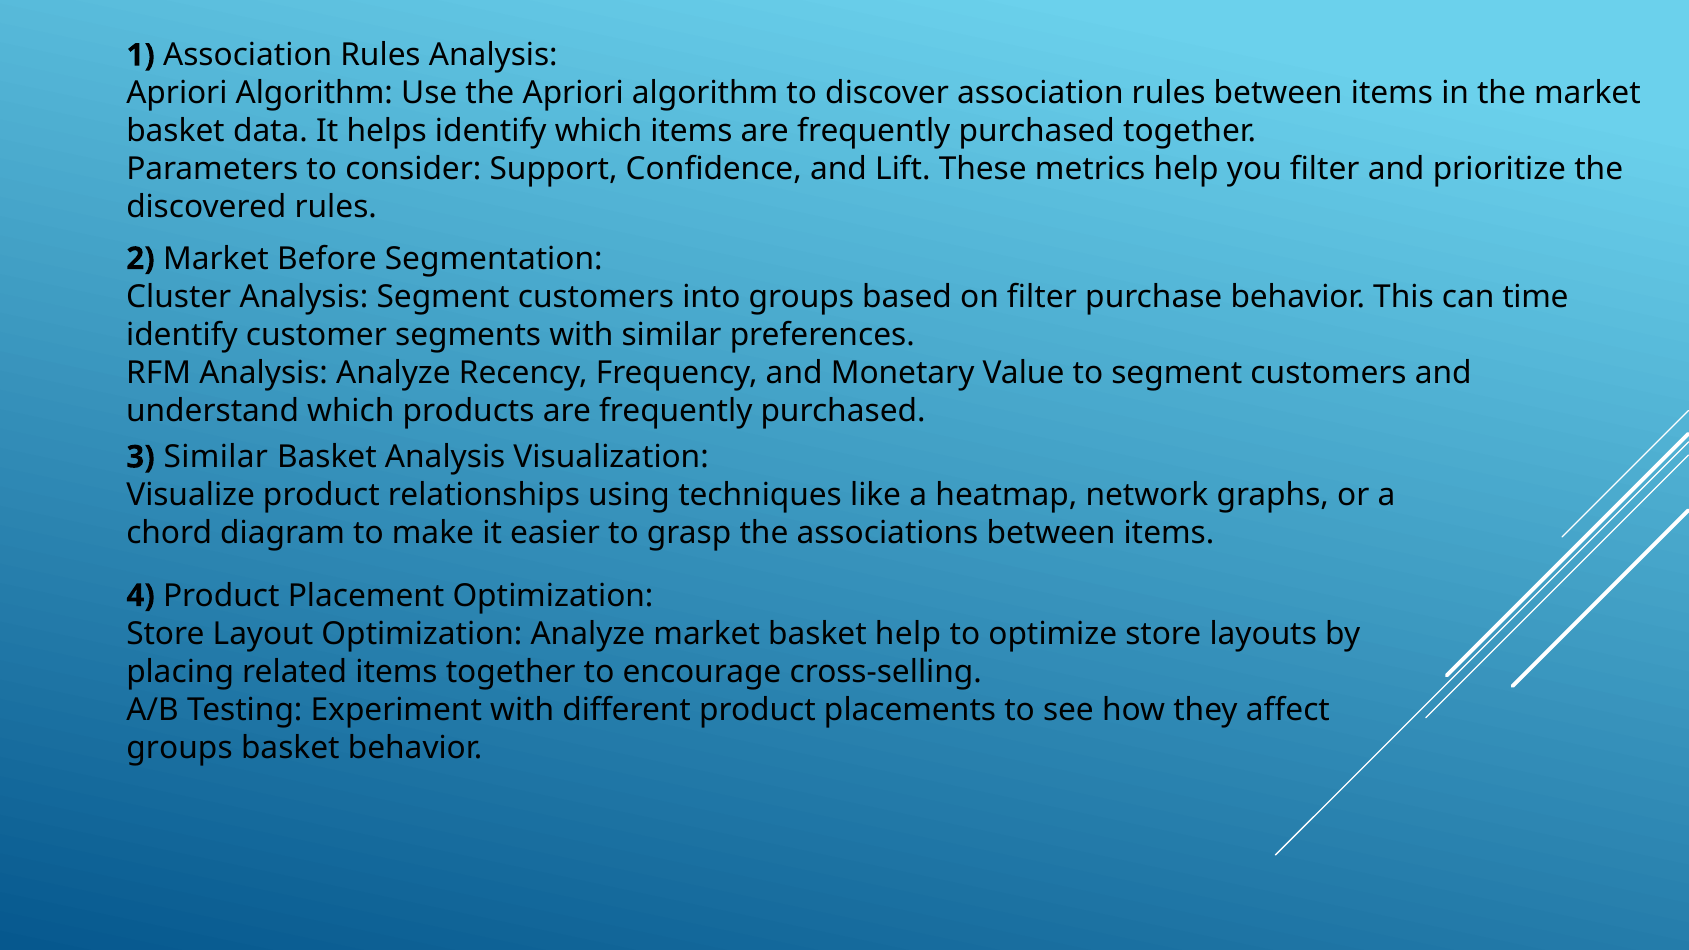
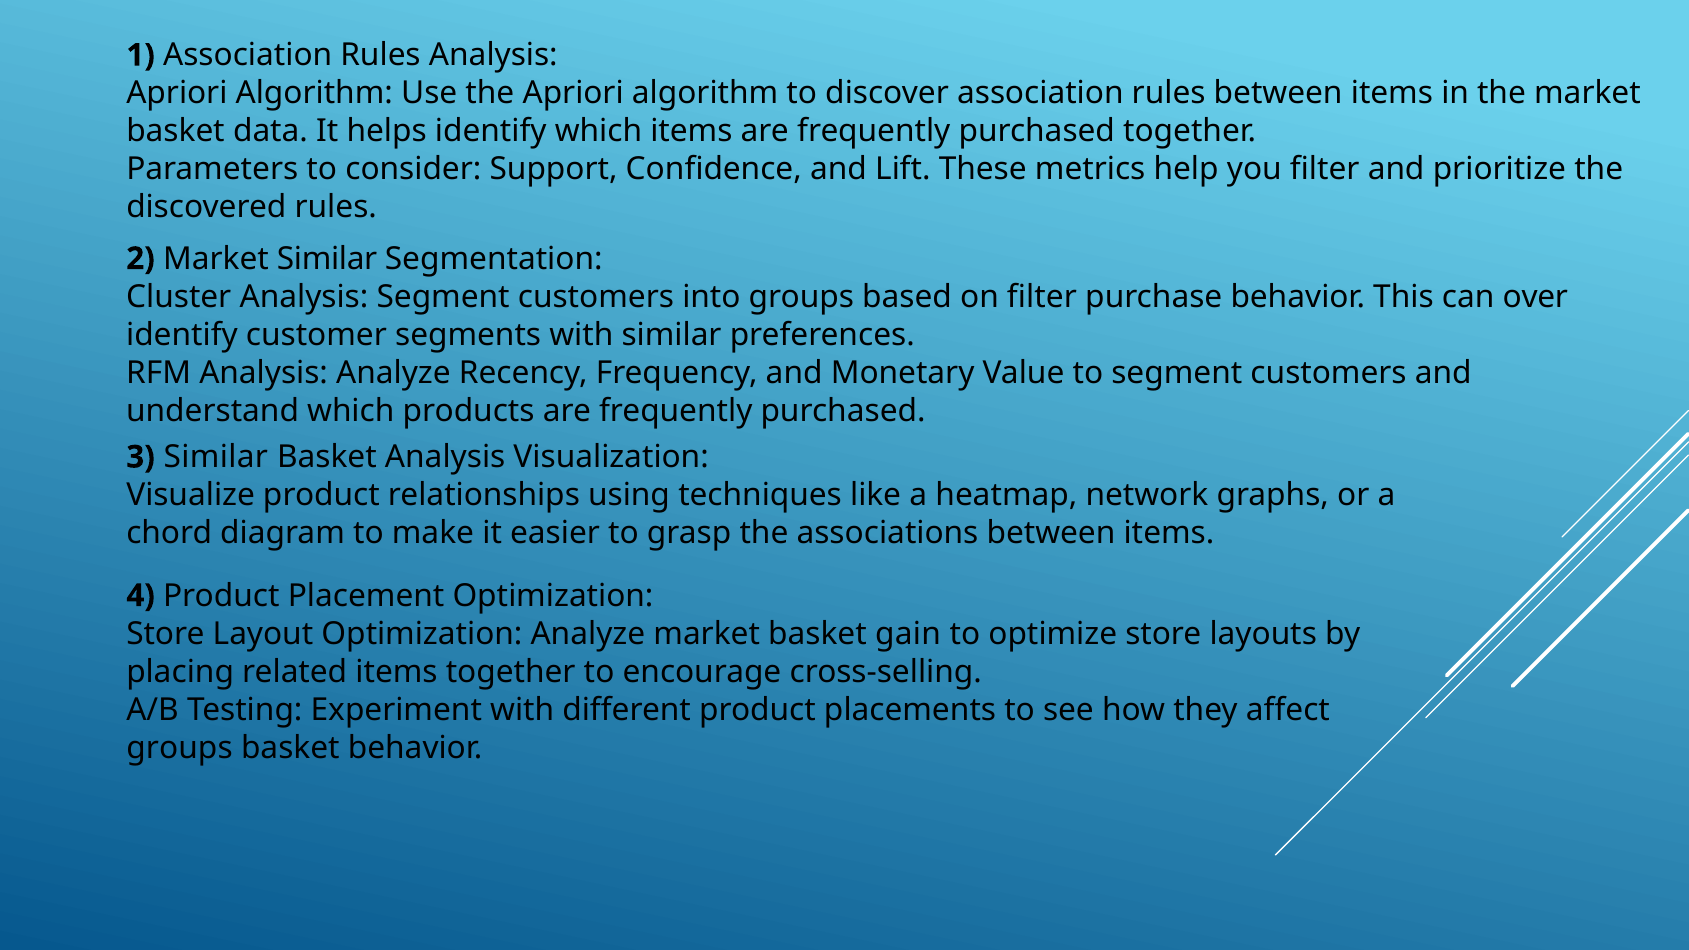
Market Before: Before -> Similar
time: time -> over
basket help: help -> gain
